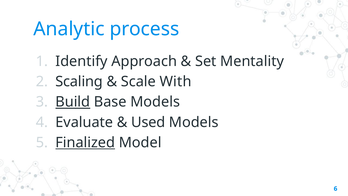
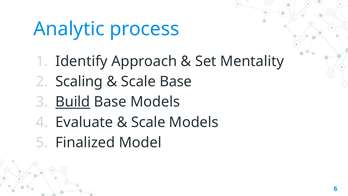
Scale With: With -> Base
Used at (148, 122): Used -> Scale
Finalized underline: present -> none
